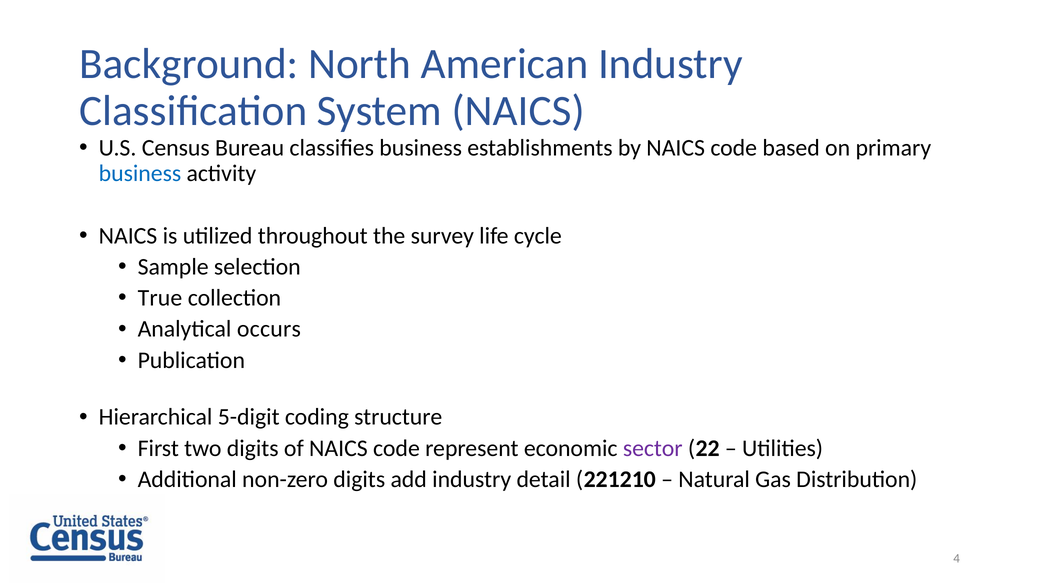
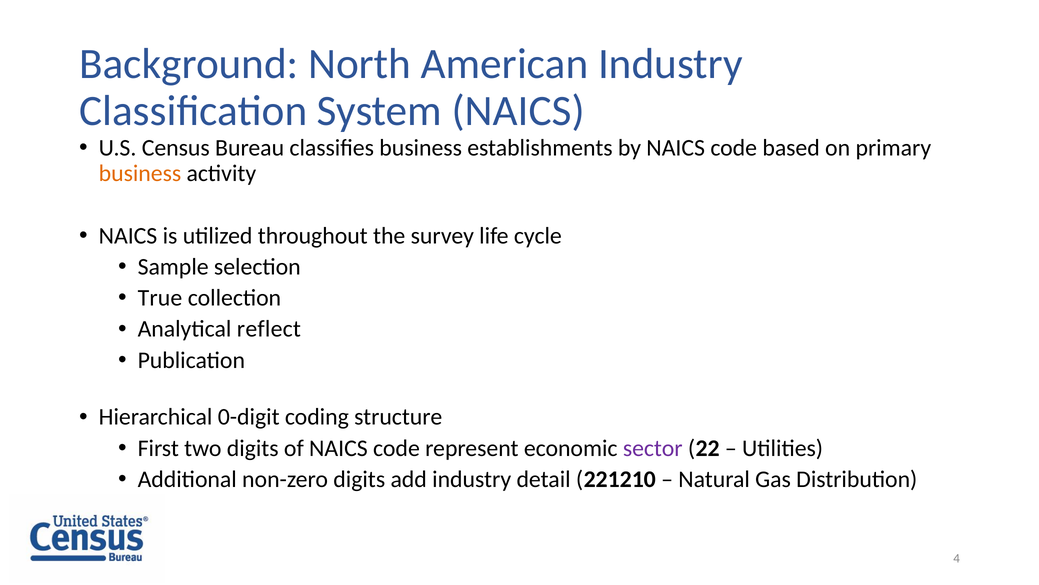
business at (140, 173) colour: blue -> orange
occurs: occurs -> reflect
5-digit: 5-digit -> 0-digit
